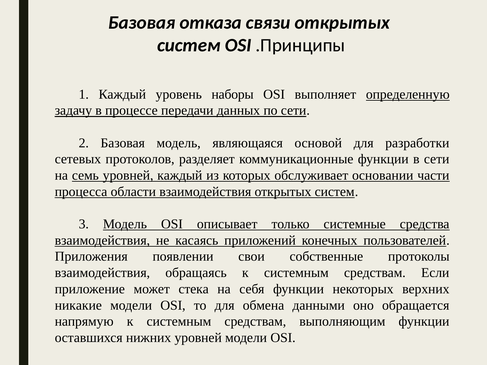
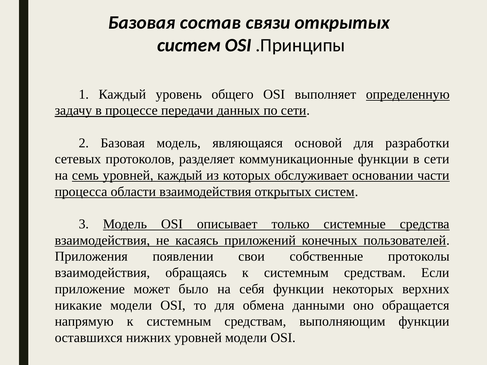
отказа: отказа -> состав
наборы: наборы -> общего
стека: стека -> было
